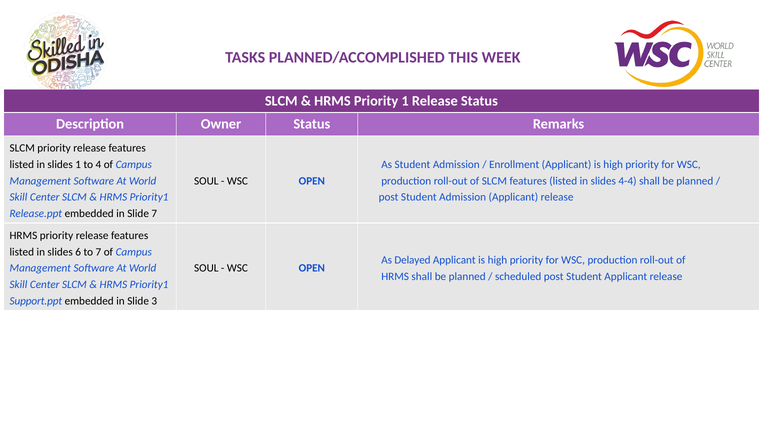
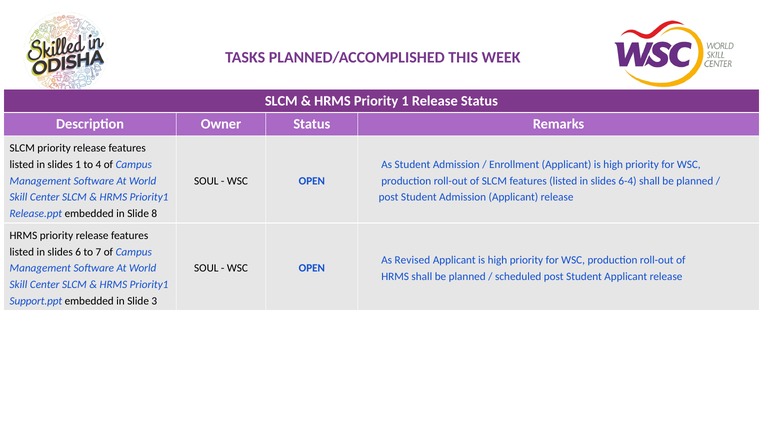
4-4: 4-4 -> 6-4
Slide 7: 7 -> 8
Delayed: Delayed -> Revised
